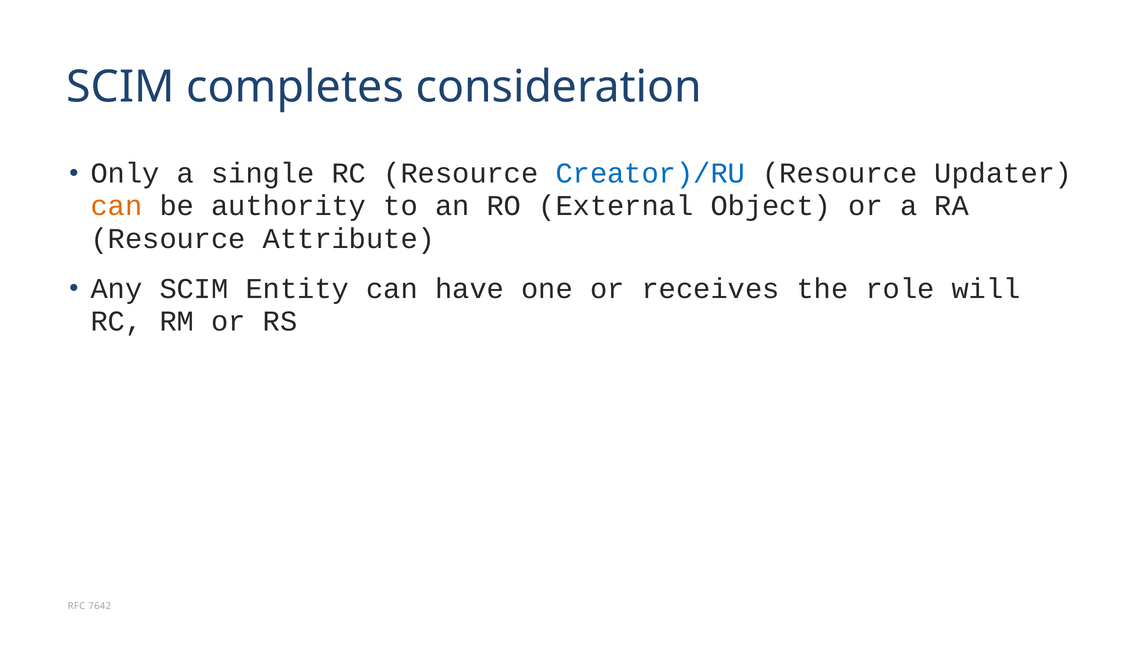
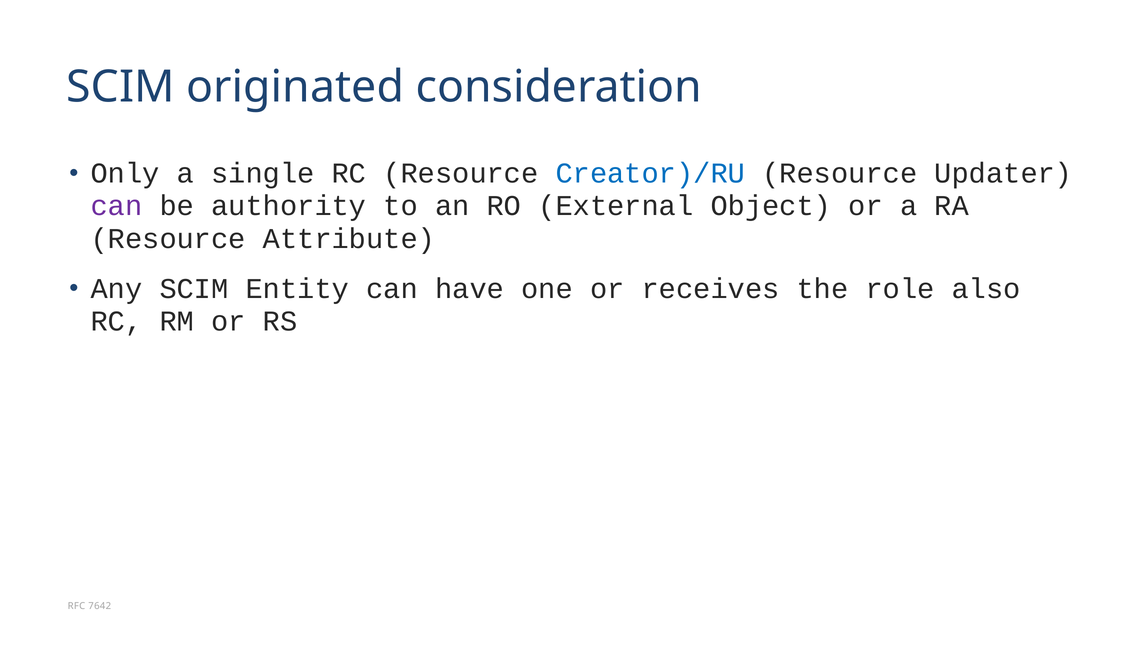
completes: completes -> originated
can at (116, 206) colour: orange -> purple
will: will -> also
